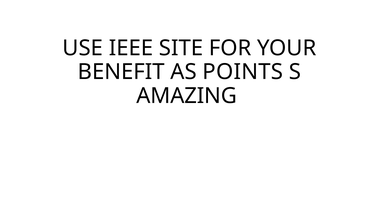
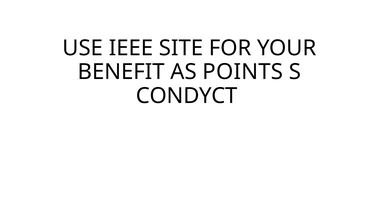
AMAZING: AMAZING -> CONDYCT
